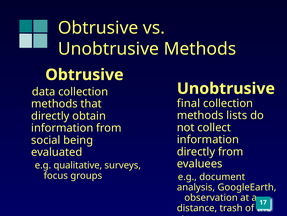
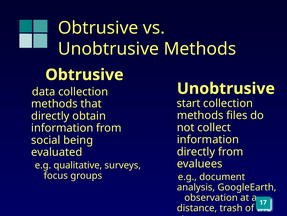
final: final -> start
lists: lists -> files
